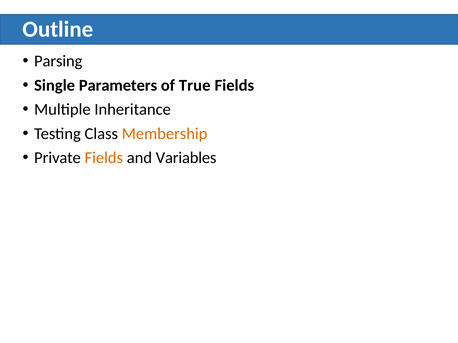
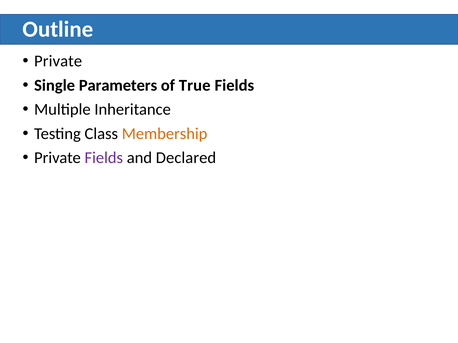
Parsing at (58, 61): Parsing -> Private
Fields at (104, 158) colour: orange -> purple
Variables: Variables -> Declared
